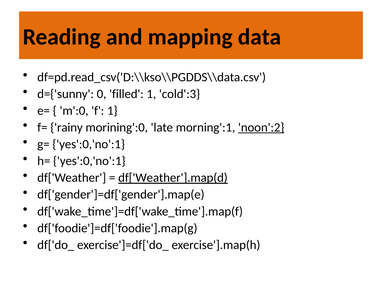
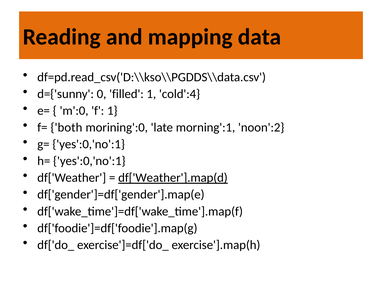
cold':3: cold':3 -> cold':4
rainy: rainy -> both
noon':2 underline: present -> none
